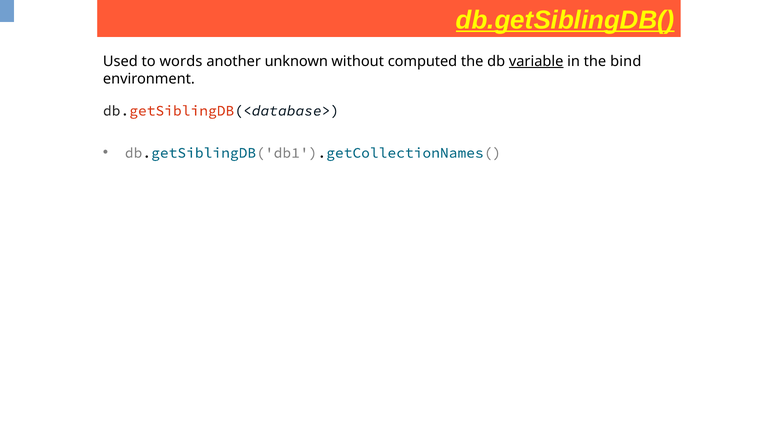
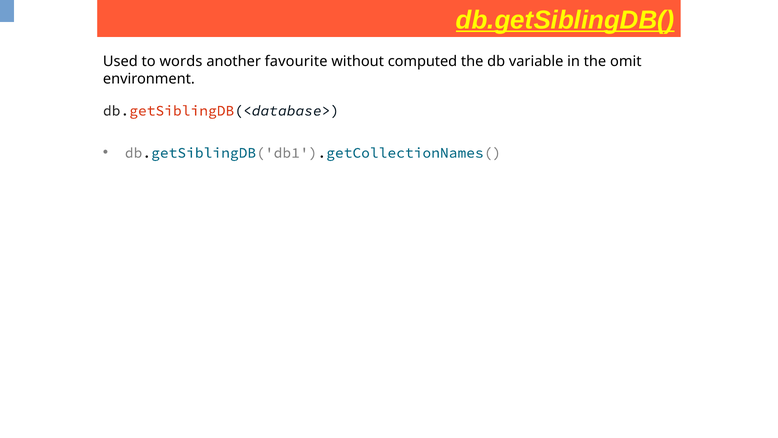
unknown: unknown -> favourite
variable underline: present -> none
bind: bind -> omit
